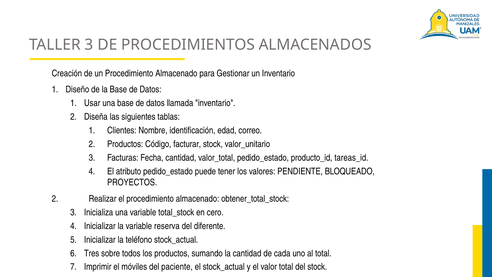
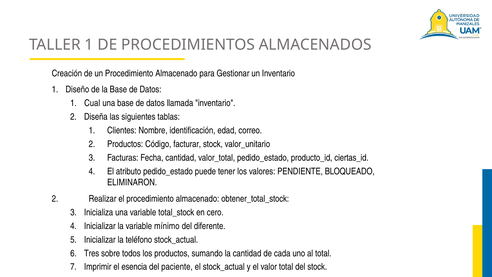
TALLER 3: 3 -> 1
Usar: Usar -> Cual
tareas_id: tareas_id -> ciertas_id
PROYECTOS: PROYECTOS -> ELIMINARON
reserva: reserva -> mínimo
móviles: móviles -> esencia
